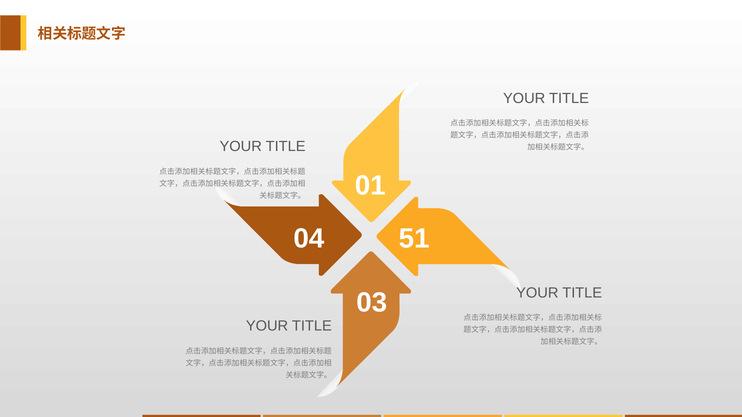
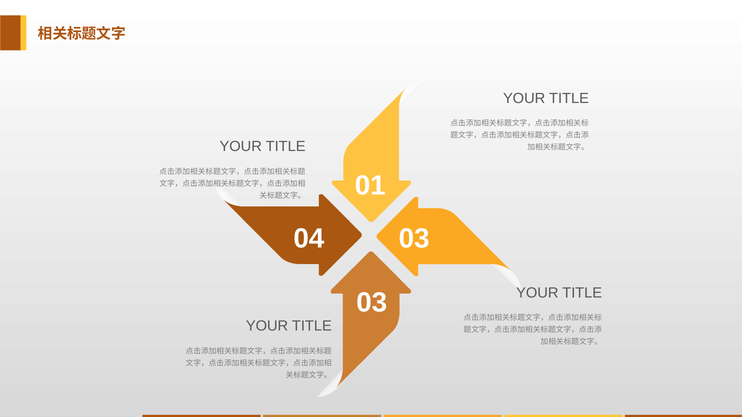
04 51: 51 -> 03
